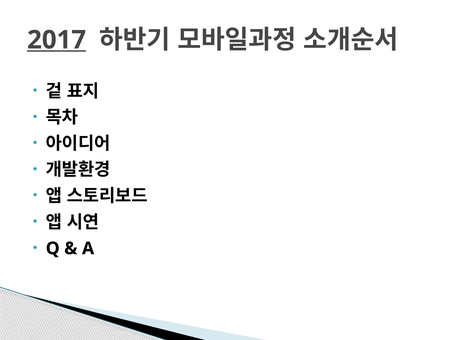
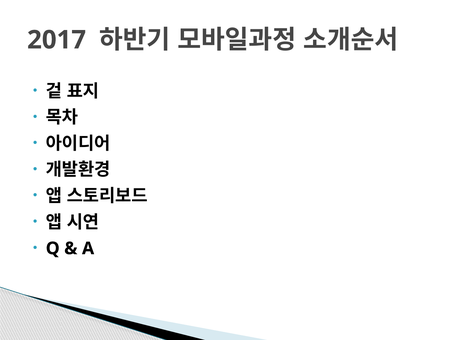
2017 underline: present -> none
